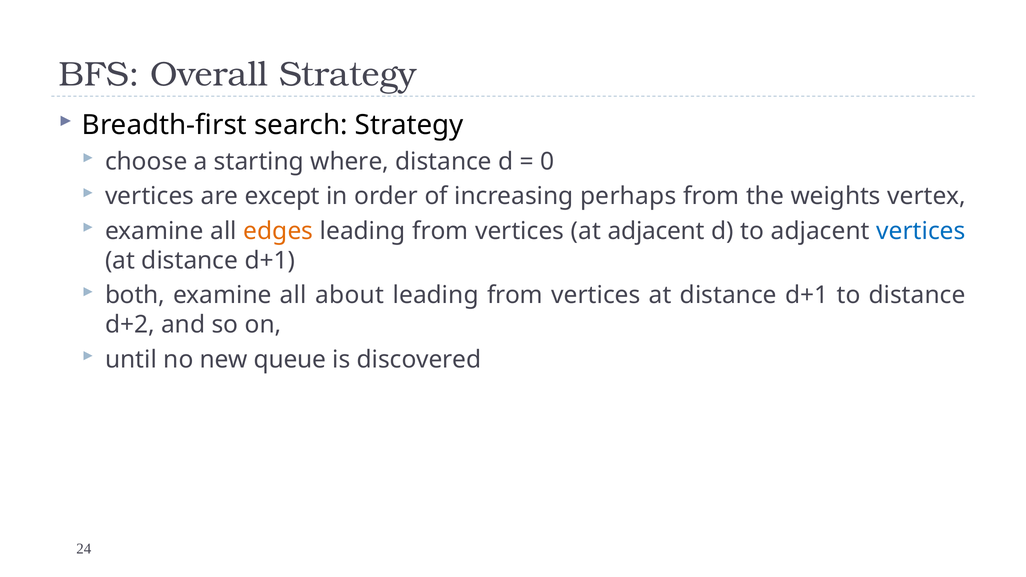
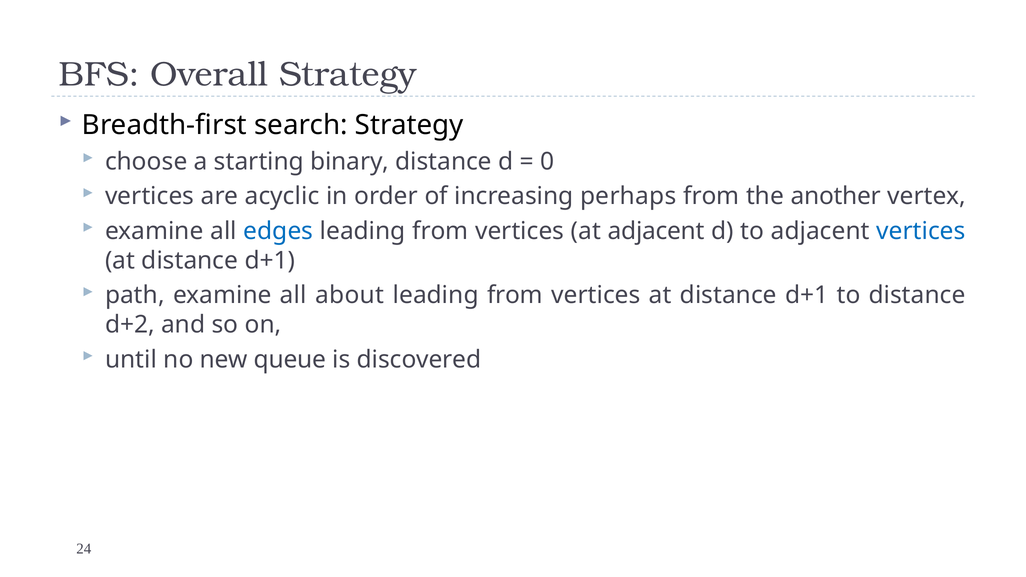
where: where -> binary
except: except -> acyclic
weights: weights -> another
edges colour: orange -> blue
both: both -> path
